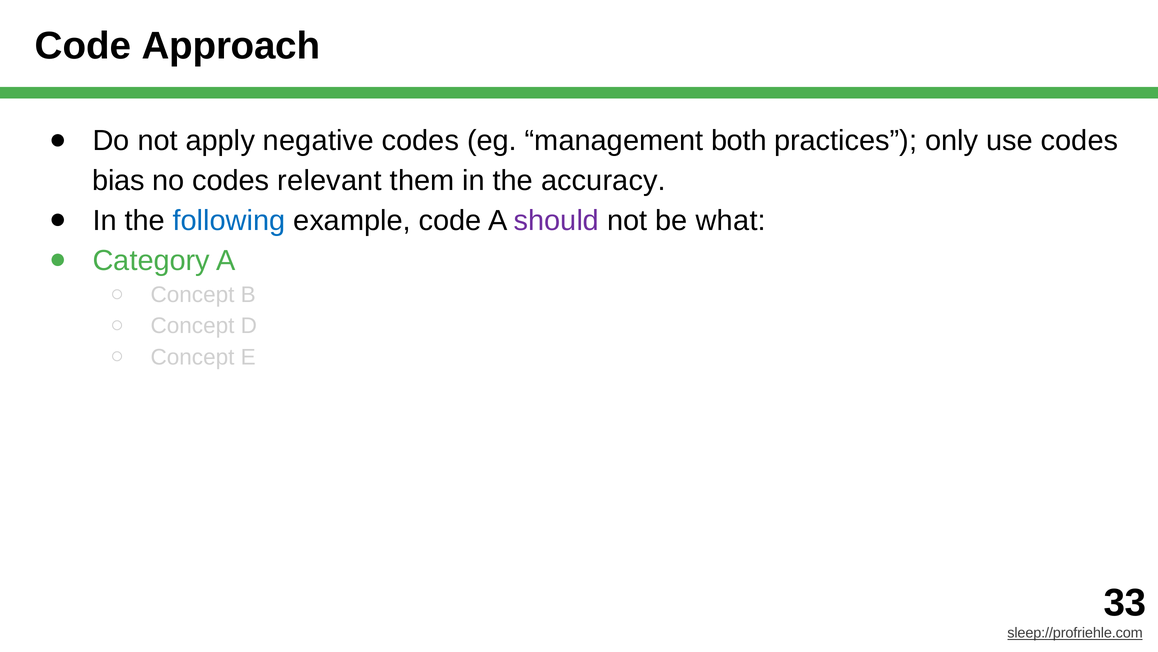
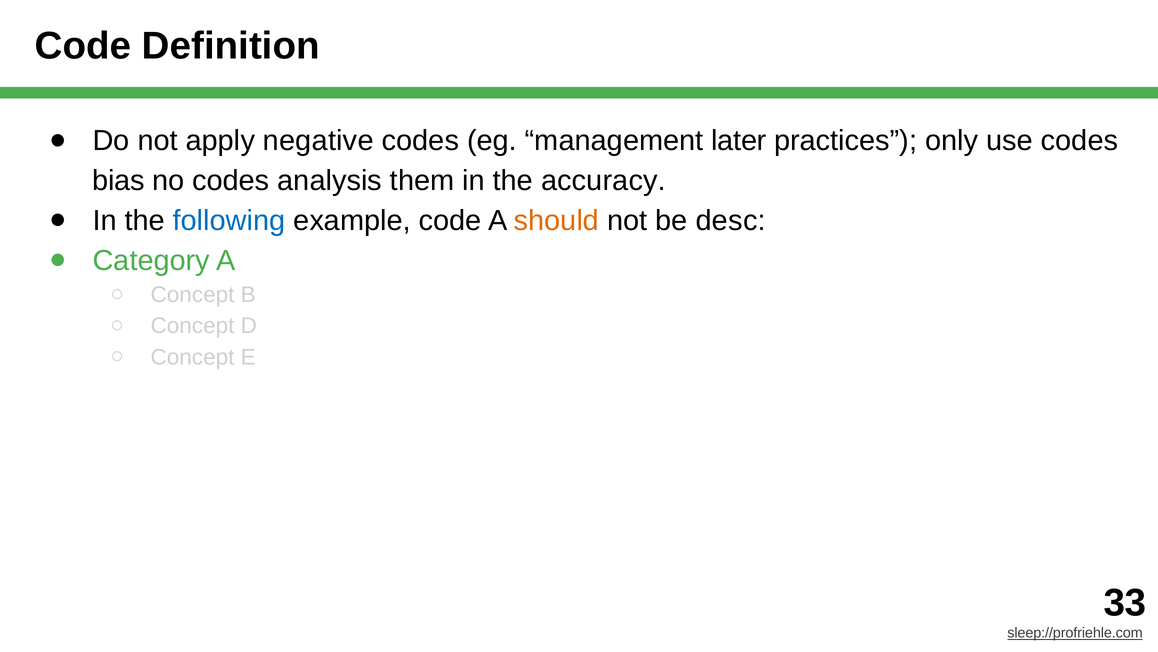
Approach: Approach -> Definition
both: both -> later
relevant: relevant -> analysis
should colour: purple -> orange
what: what -> desc
